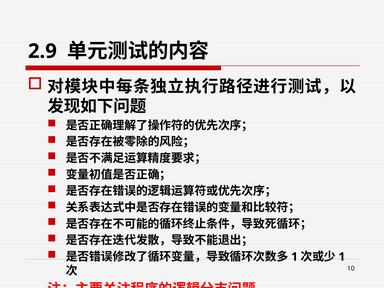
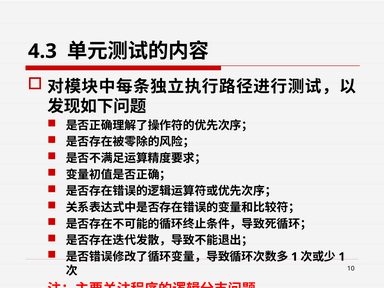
2.9: 2.9 -> 4.3
